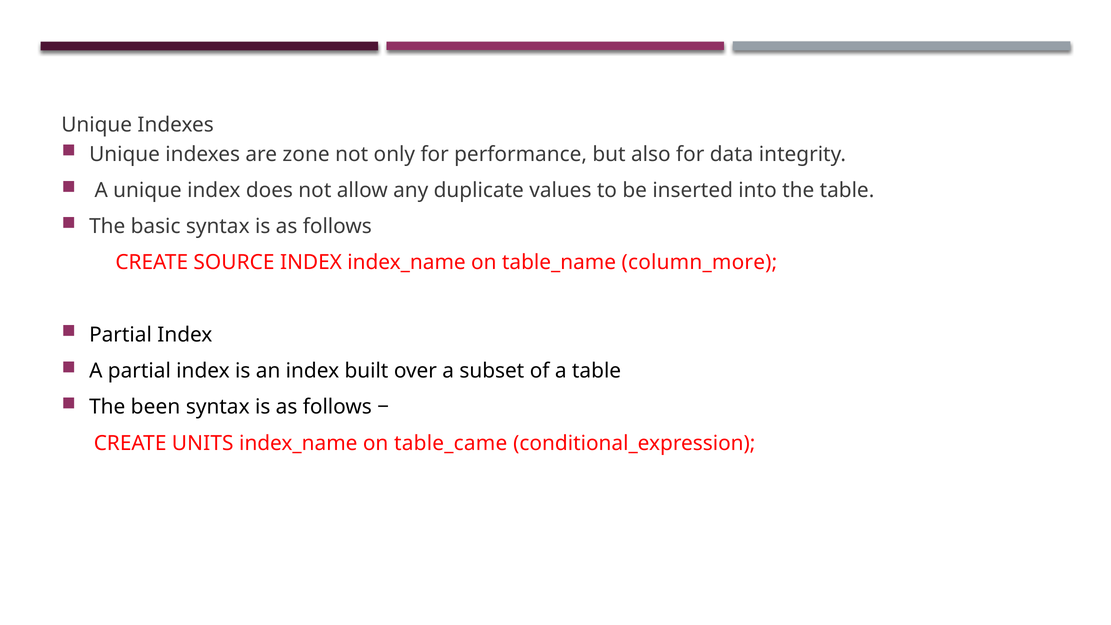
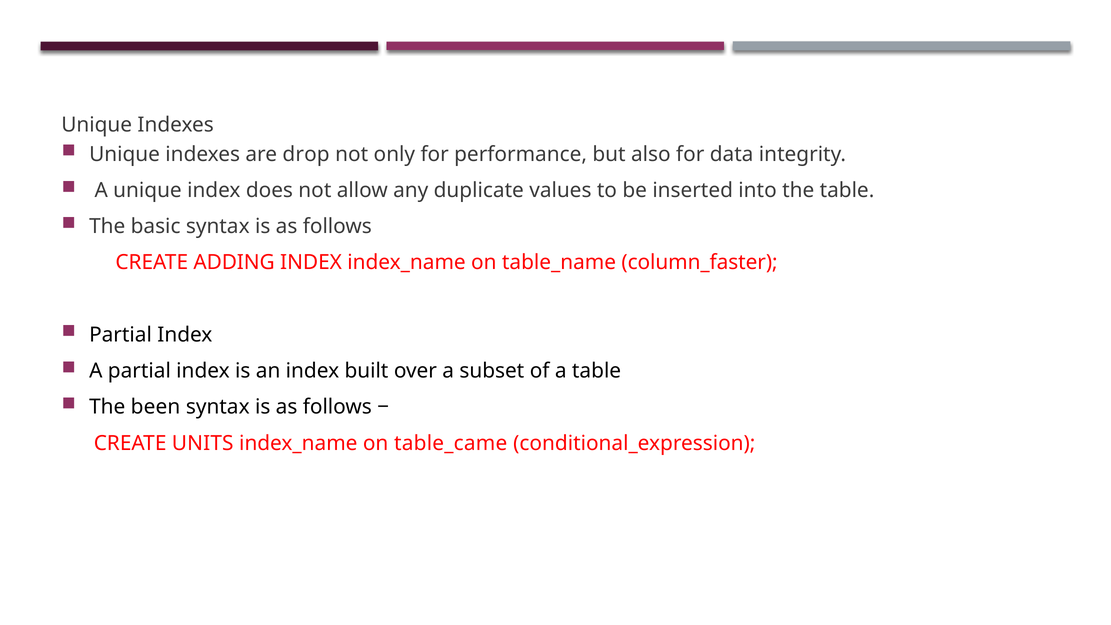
zone: zone -> drop
SOURCE: SOURCE -> ADDING
column_more: column_more -> column_faster
